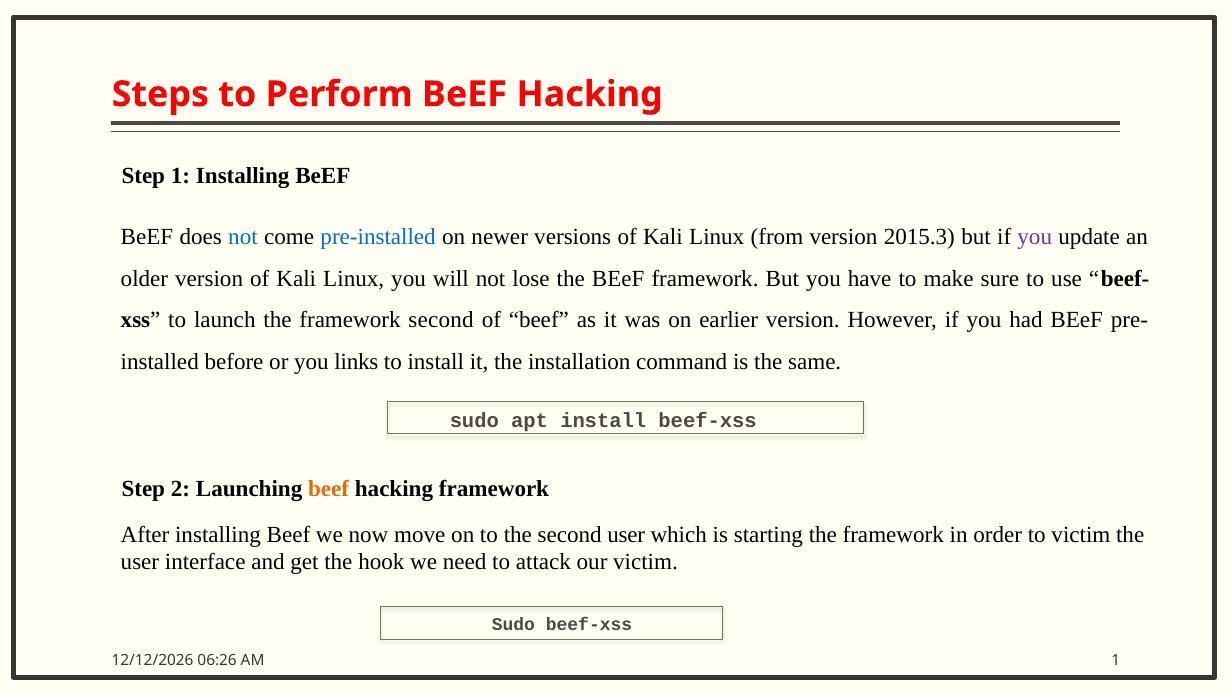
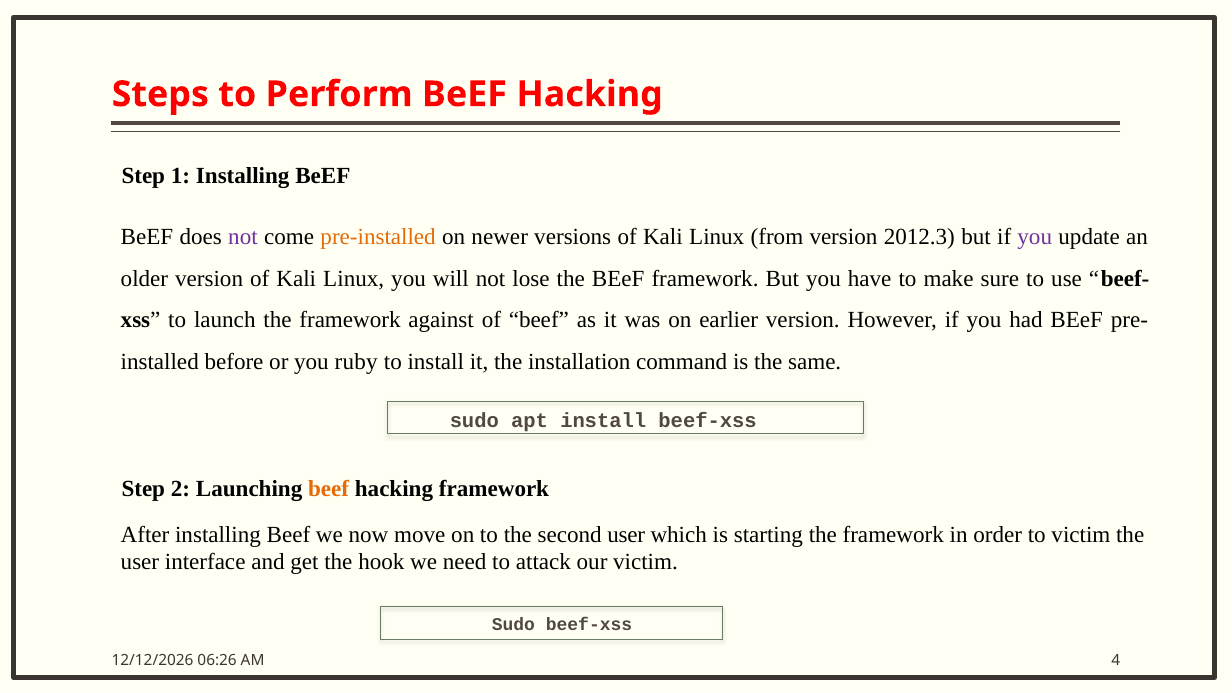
not at (243, 237) colour: blue -> purple
pre-installed colour: blue -> orange
2015.3: 2015.3 -> 2012.3
framework second: second -> against
links: links -> ruby
1 at (1116, 661): 1 -> 4
